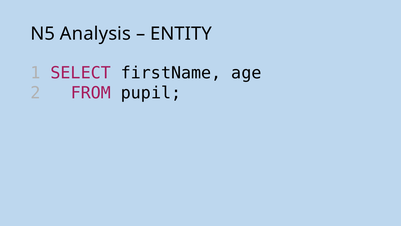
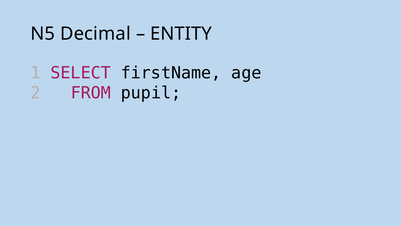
Analysis: Analysis -> Decimal
